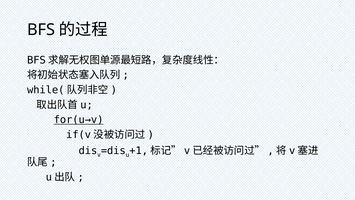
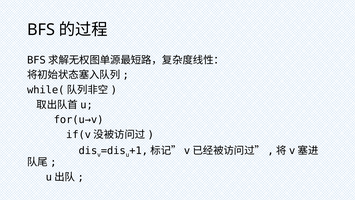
for(u→v underline: present -> none
